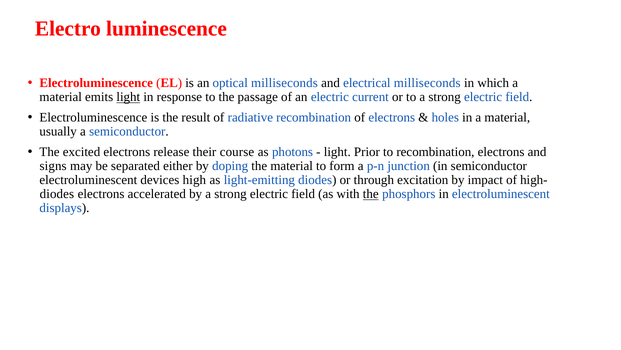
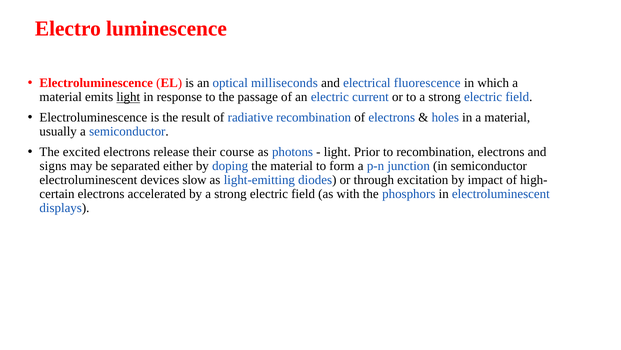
electrical milliseconds: milliseconds -> fluorescence
high: high -> slow
diodes at (57, 194): diodes -> certain
the at (371, 194) underline: present -> none
